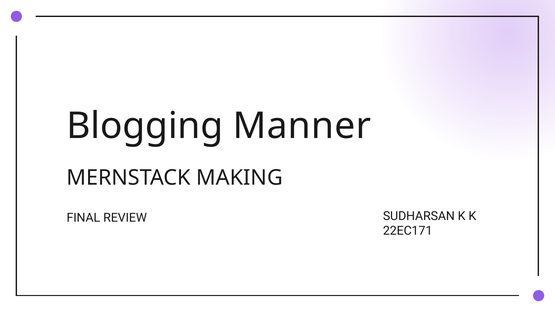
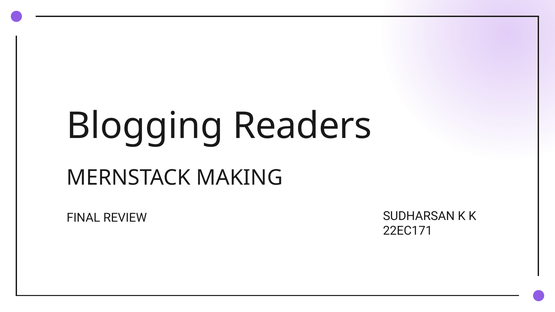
Manner: Manner -> Readers
